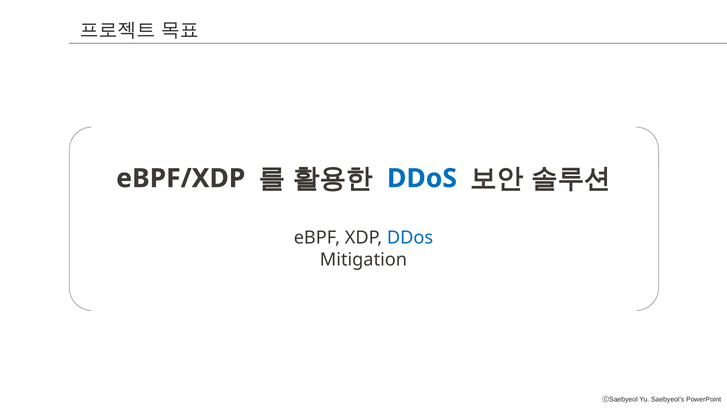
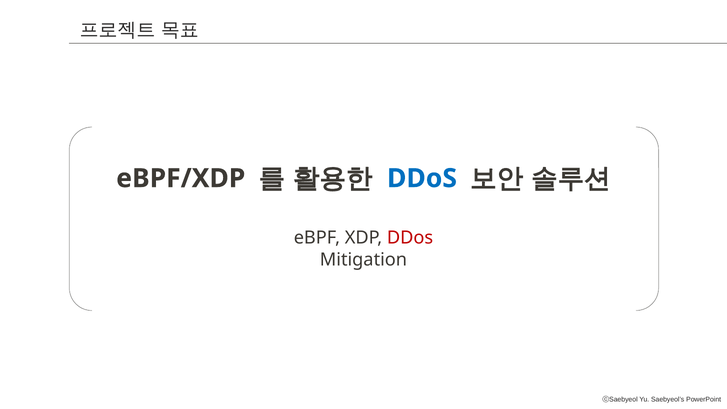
DDos at (410, 238) colour: blue -> red
